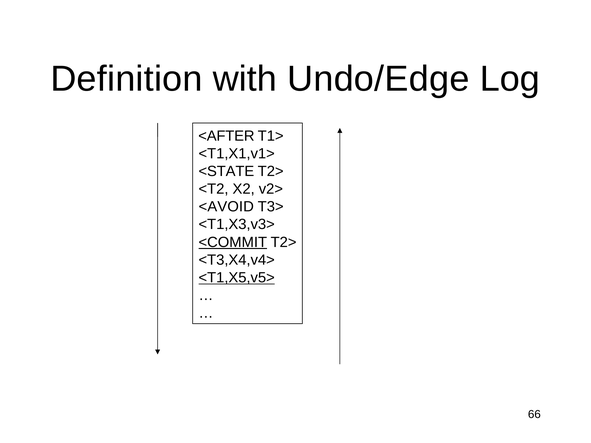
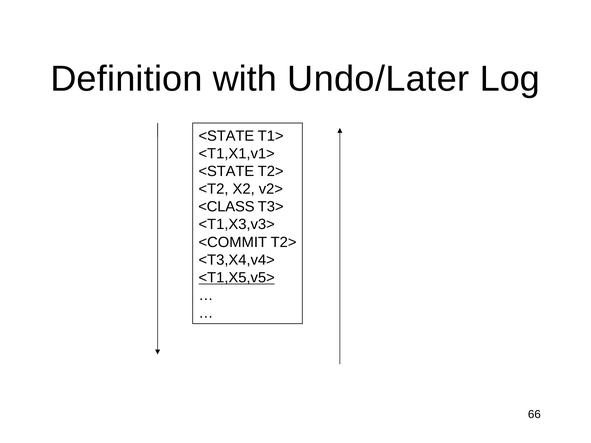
Undo/Edge: Undo/Edge -> Undo/Later
<AFTER at (226, 136): <AFTER -> <STATE
<AVOID: <AVOID -> <CLASS
<COMMIT underline: present -> none
